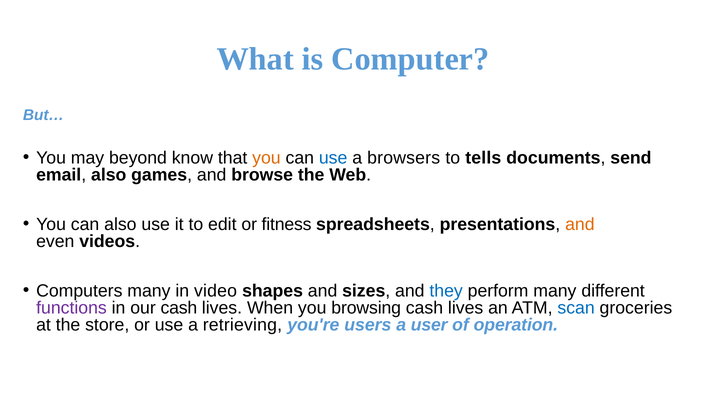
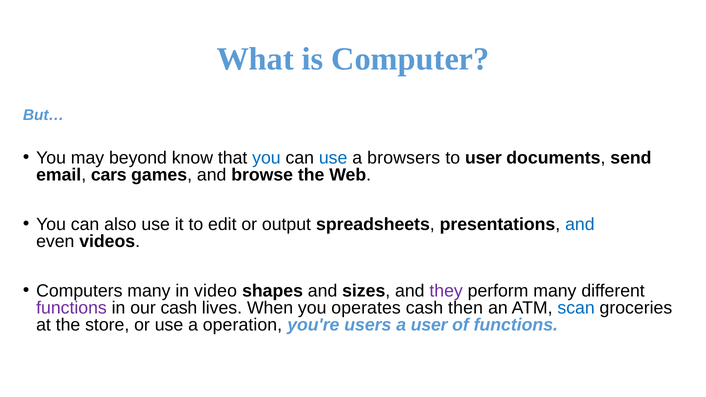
you at (266, 158) colour: orange -> blue
to tells: tells -> user
email also: also -> cars
fitness: fitness -> output
and at (580, 224) colour: orange -> blue
they colour: blue -> purple
browsing: browsing -> operates
lives at (466, 308): lives -> then
retrieving: retrieving -> operation
of operation: operation -> functions
